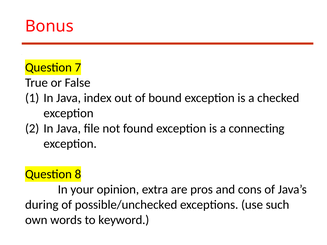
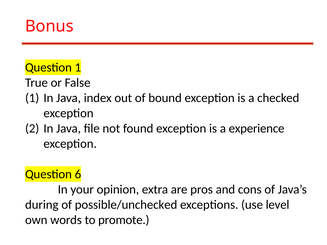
Question 7: 7 -> 1
connecting: connecting -> experience
8: 8 -> 6
such: such -> level
keyword: keyword -> promote
